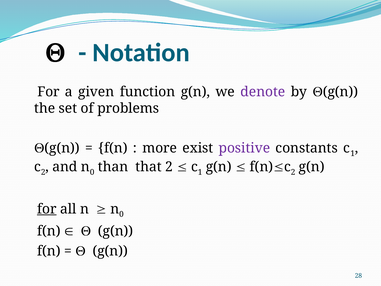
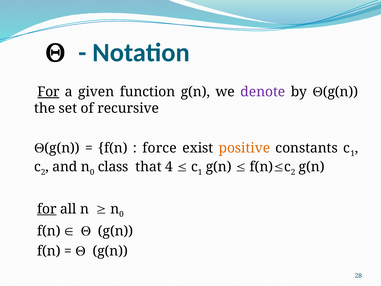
For at (48, 92) underline: none -> present
problems: problems -> recursive
more: more -> force
positive colour: purple -> orange
than: than -> class
that 2: 2 -> 4
